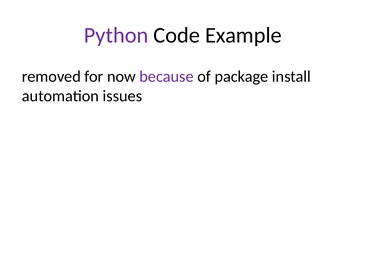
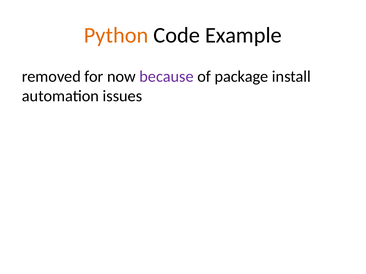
Python colour: purple -> orange
